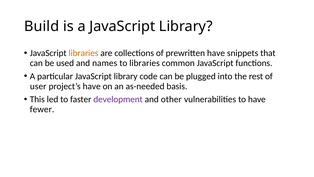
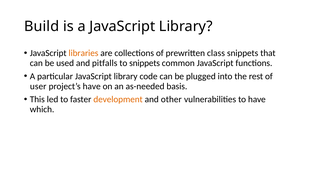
prewritten have: have -> class
names: names -> pitfalls
to libraries: libraries -> snippets
development colour: purple -> orange
fewer: fewer -> which
